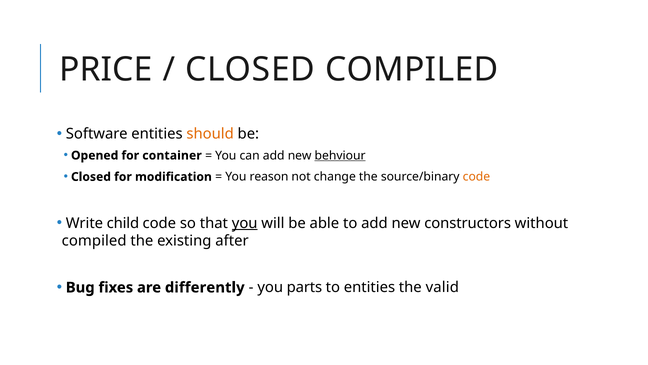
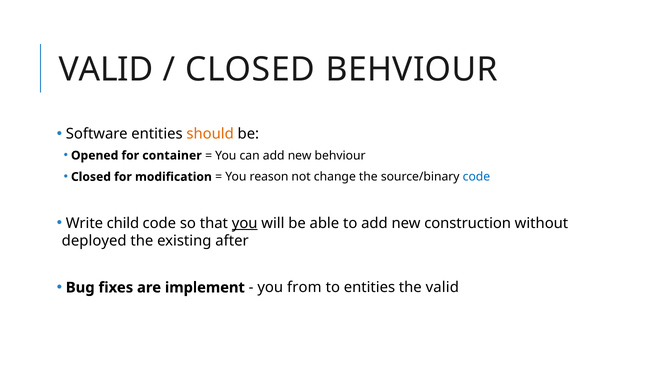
PRICE at (106, 70): PRICE -> VALID
CLOSED COMPILED: COMPILED -> BEHVIOUR
behviour at (340, 155) underline: present -> none
code at (476, 177) colour: orange -> blue
constructors: constructors -> construction
compiled at (94, 241): compiled -> deployed
differently: differently -> implement
parts: parts -> from
